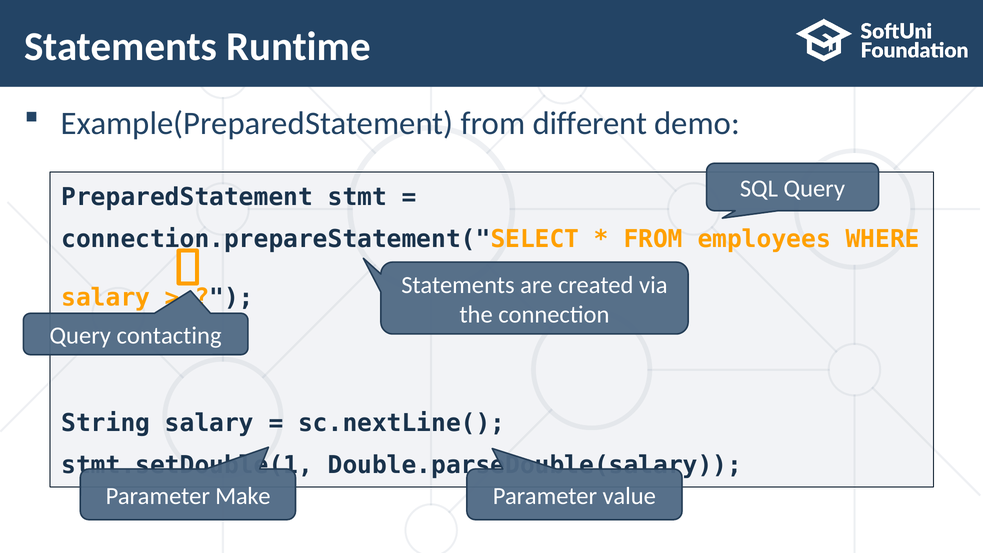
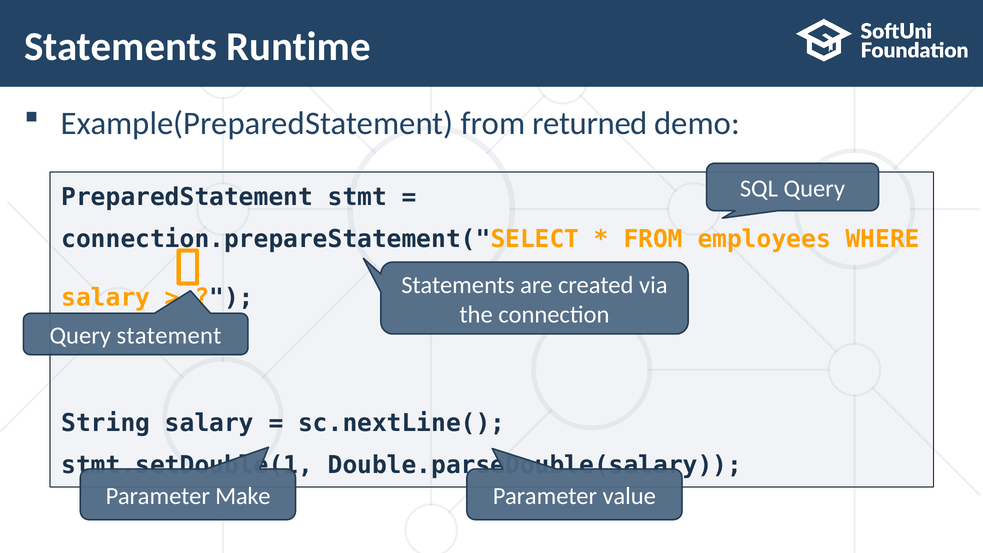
different: different -> returned
contacting: contacting -> statement
